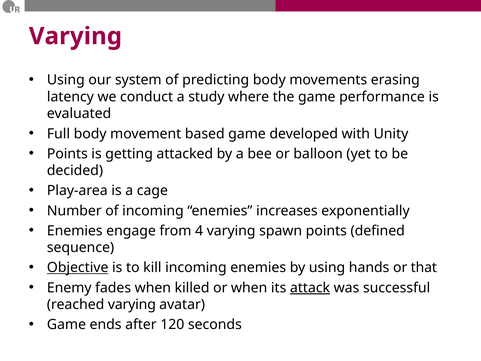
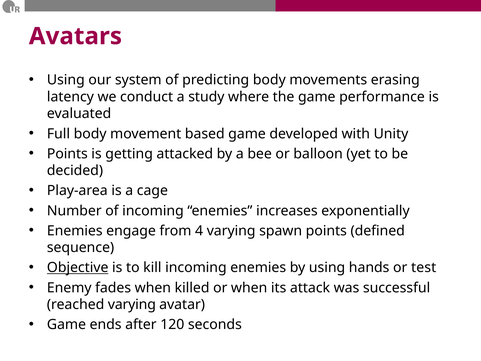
Varying at (75, 36): Varying -> Avatars
that: that -> test
attack underline: present -> none
